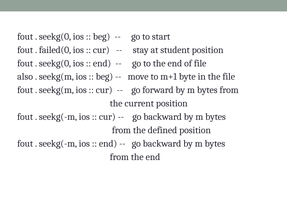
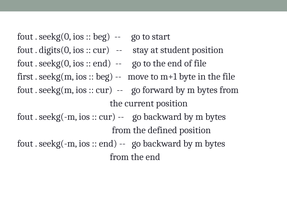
failed(0: failed(0 -> digits(0
also: also -> first
